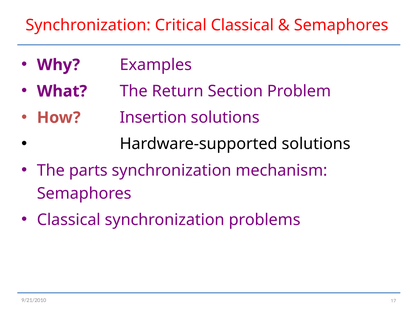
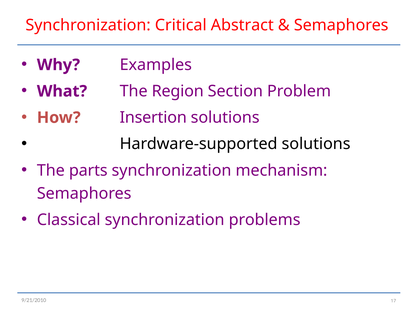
Critical Classical: Classical -> Abstract
Return: Return -> Region
